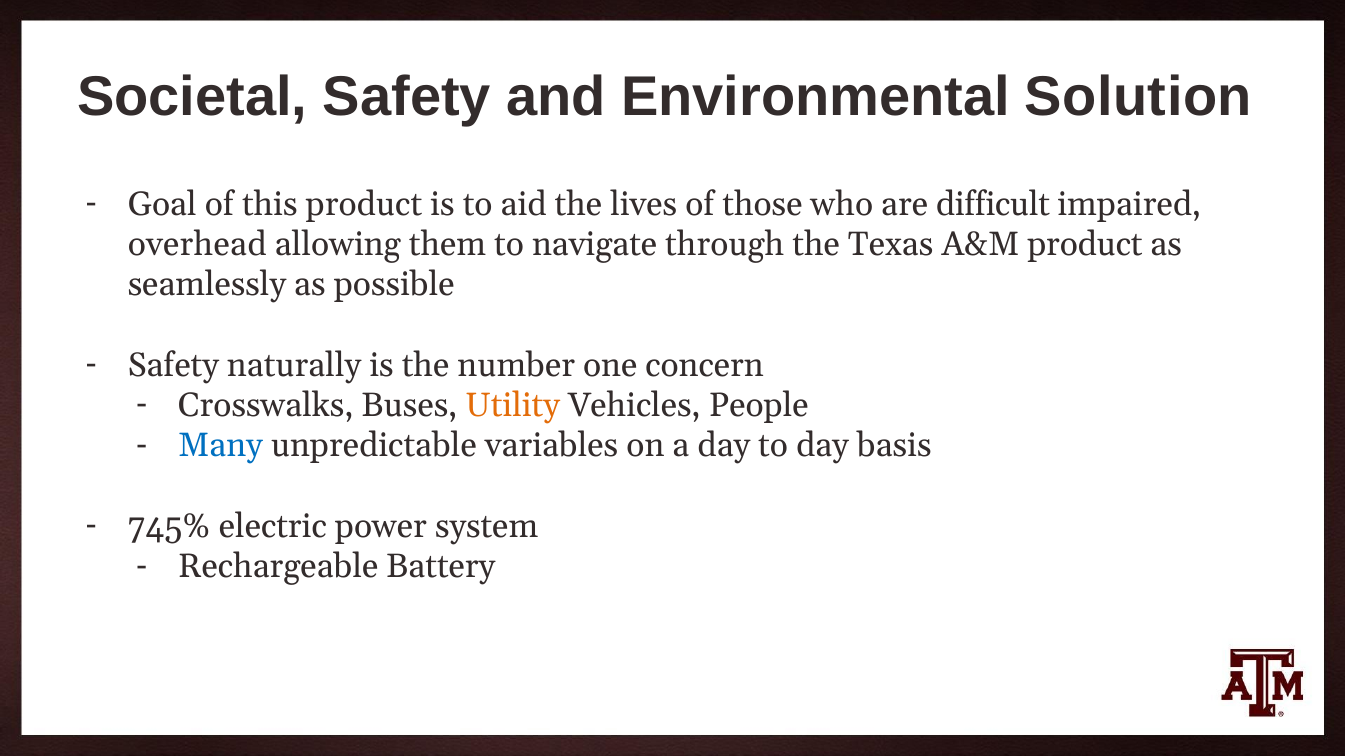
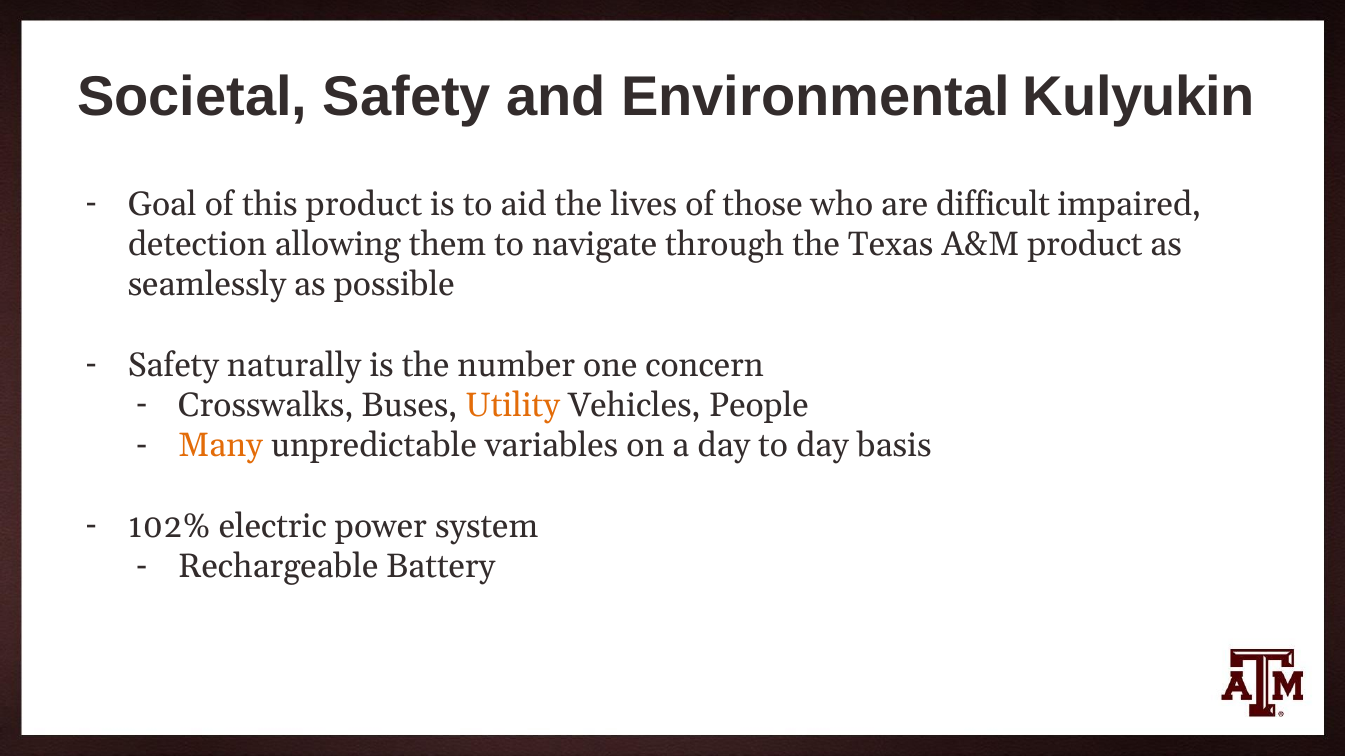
Solution: Solution -> Kulyukin
overhead: overhead -> detection
Many colour: blue -> orange
745%: 745% -> 102%
